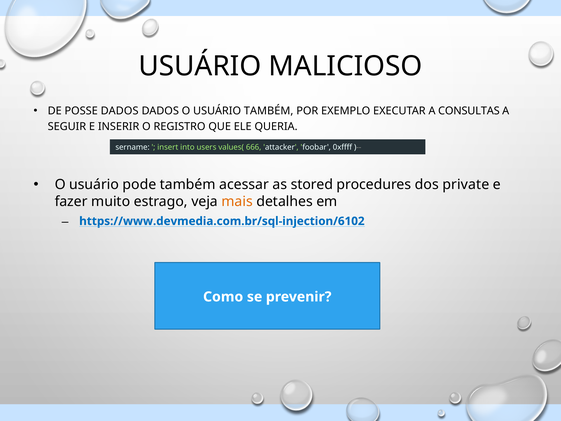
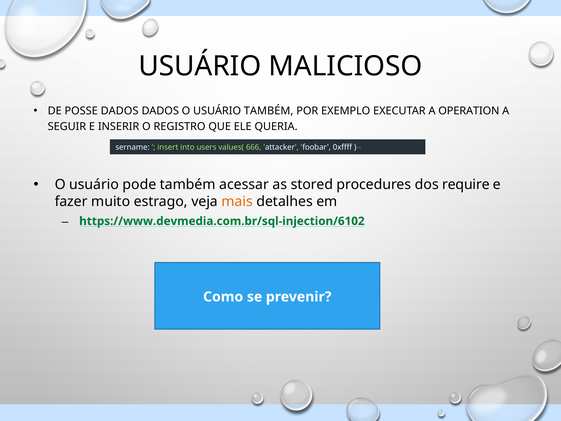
CONSULTAS: CONSULTAS -> OPERATION
private: private -> require
https://www.devmedia.com.br/sql-injection/6102 colour: blue -> green
